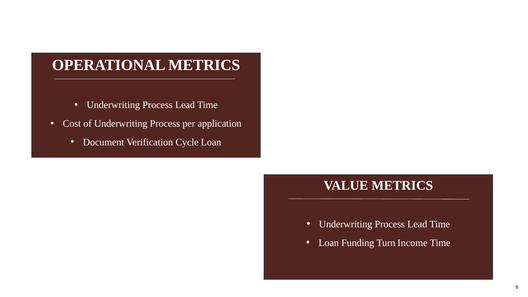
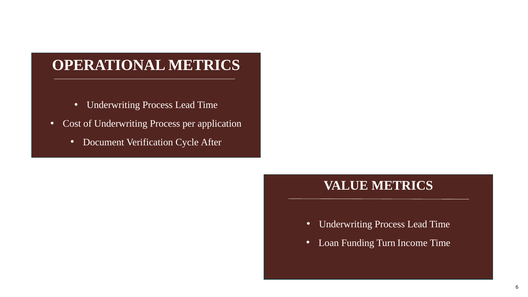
Cycle Loan: Loan -> After
